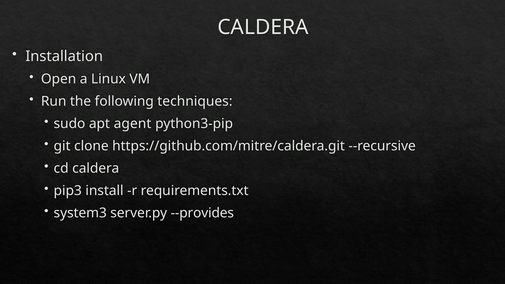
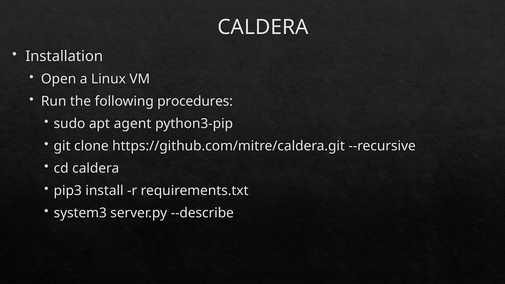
techniques: techniques -> procedures
--provides: --provides -> --describe
